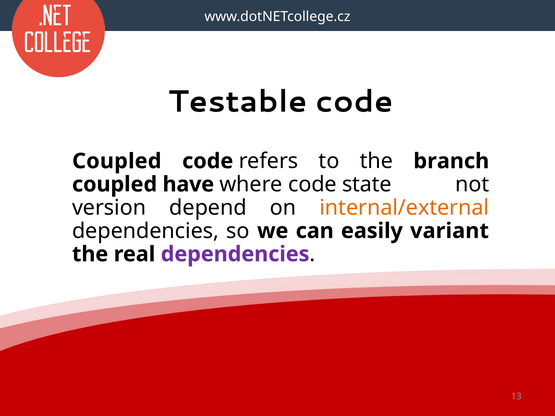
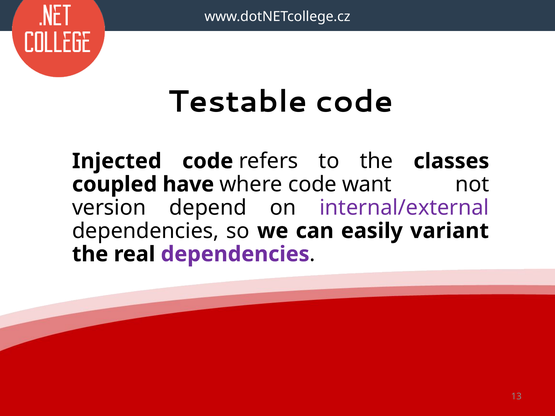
Coupled at (117, 161): Coupled -> Injected
branch: branch -> classes
state: state -> want
internal/external colour: orange -> purple
